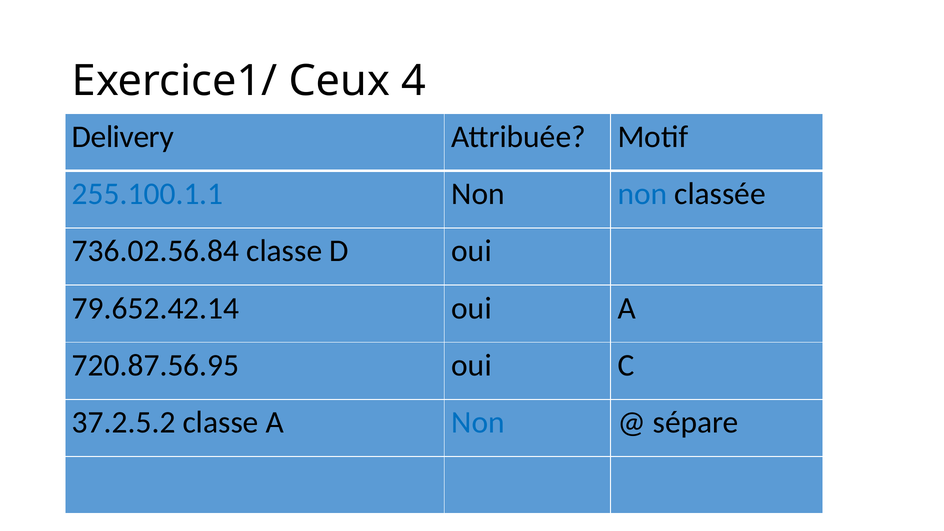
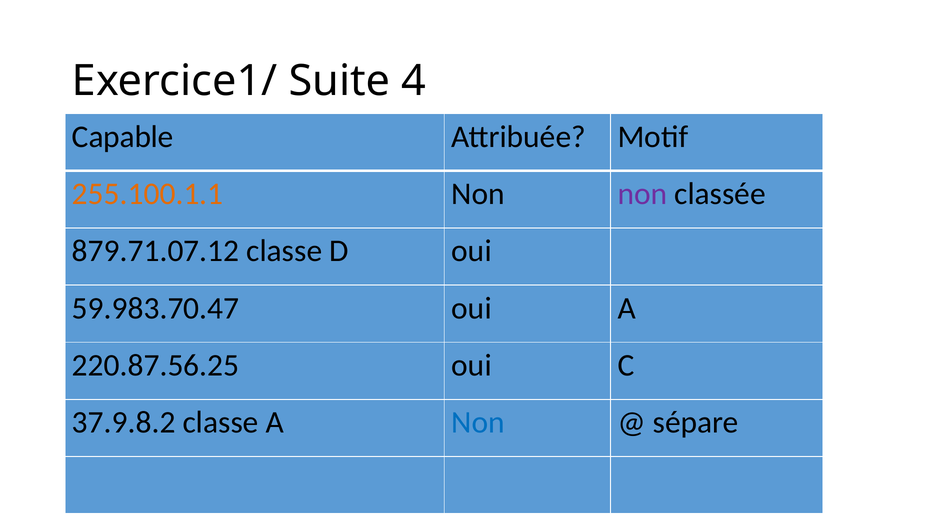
Ceux: Ceux -> Suite
Delivery: Delivery -> Capable
255.100.1.1 colour: blue -> orange
non at (642, 194) colour: blue -> purple
736.02.56.84: 736.02.56.84 -> 879.71.07.12
79.652.42.14: 79.652.42.14 -> 59.983.70.47
720.87.56.95: 720.87.56.95 -> 220.87.56.25
37.2.5.2: 37.2.5.2 -> 37.9.8.2
